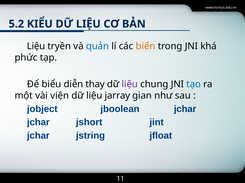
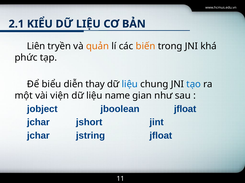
5.2: 5.2 -> 2.1
Liệu at (36, 46): Liệu -> Liên
quản colour: blue -> orange
liệu at (130, 85) colour: purple -> blue
jarray: jarray -> name
jboolean jchar: jchar -> jfloat
